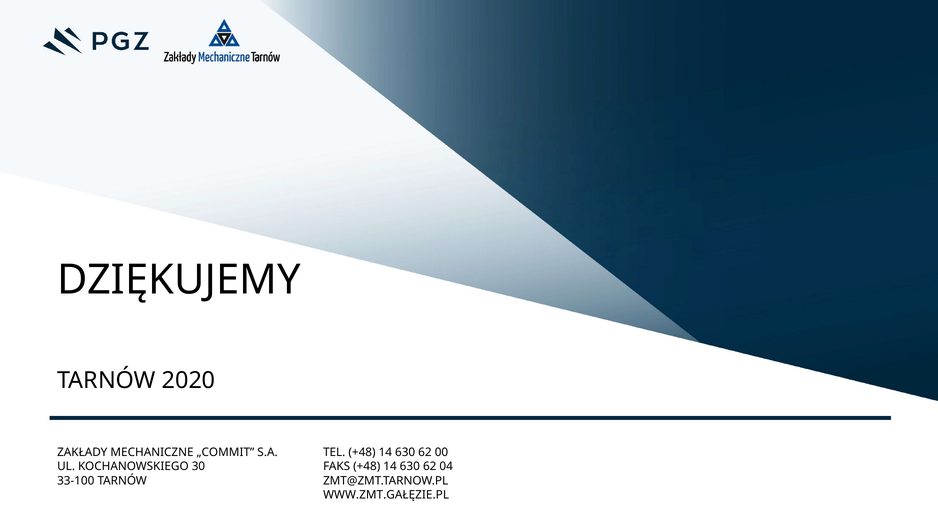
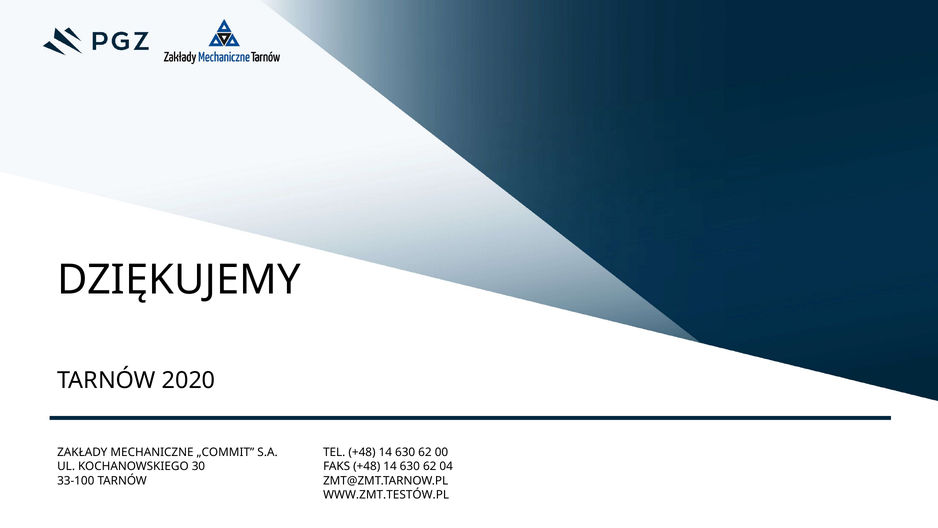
WWW.ZMT.GAŁĘZIE.PL: WWW.ZMT.GAŁĘZIE.PL -> WWW.ZMT.TESTÓW.PL
